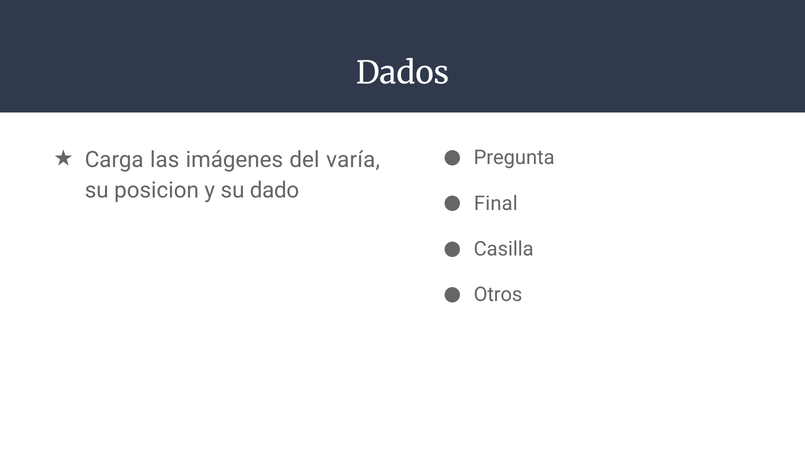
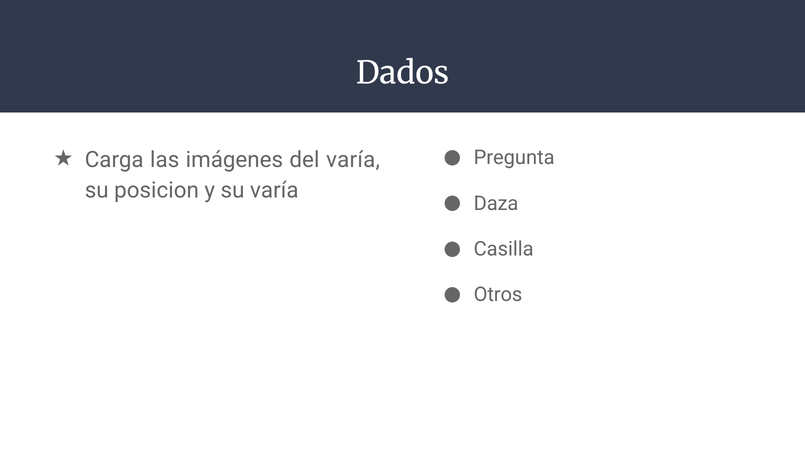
su dado: dado -> varía
Final: Final -> Daza
